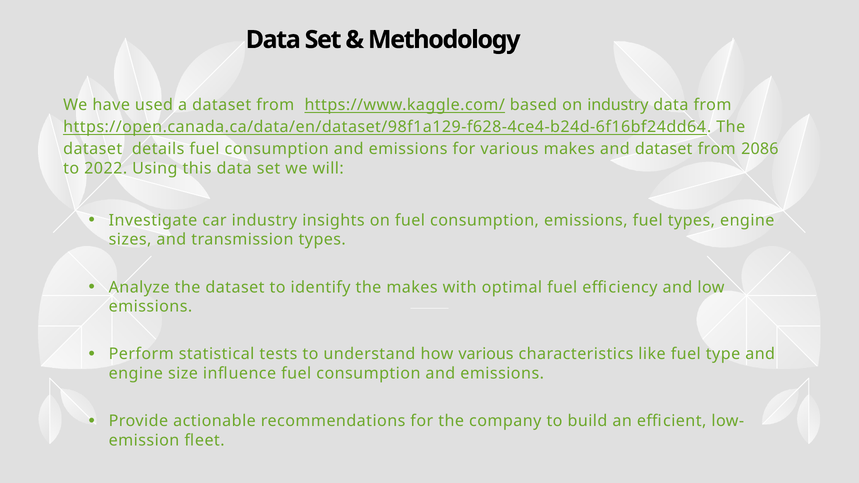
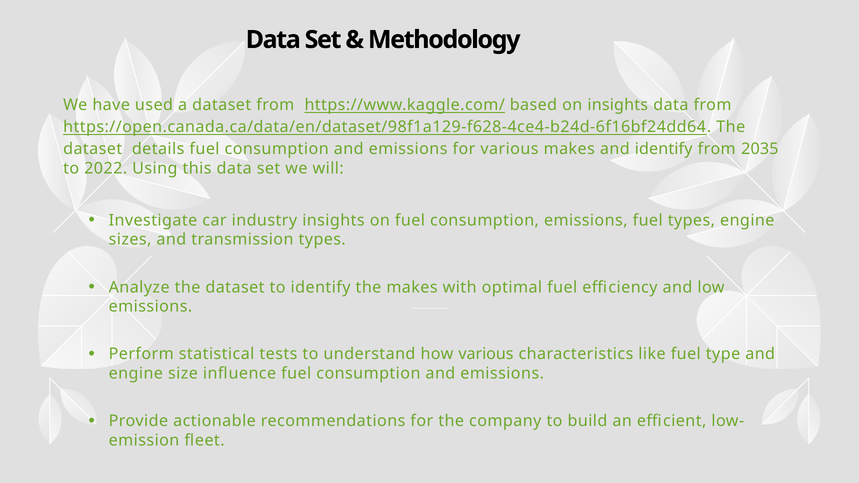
on industry: industry -> insights
and dataset: dataset -> identify
2086: 2086 -> 2035
